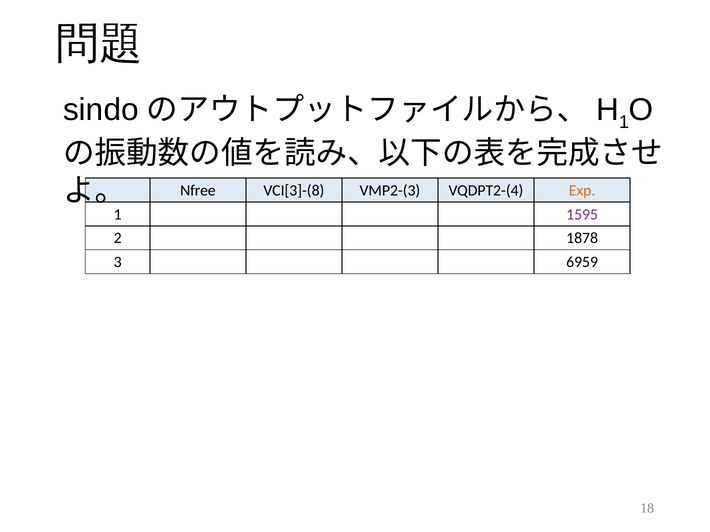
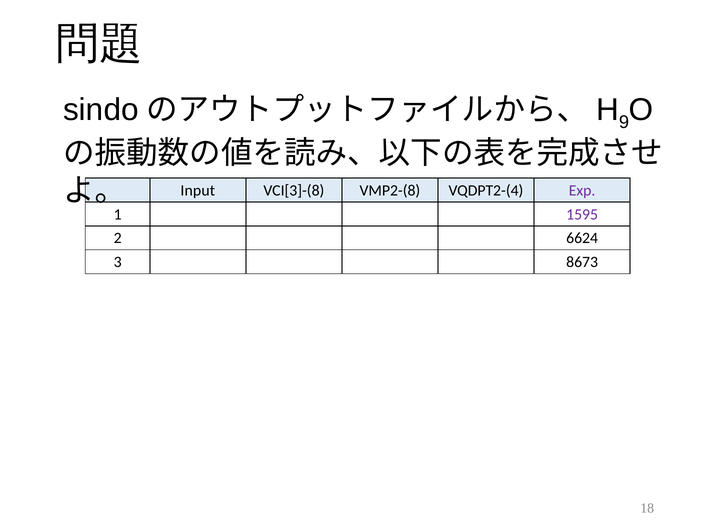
1 at (624, 122): 1 -> 9
Nfree: Nfree -> Input
VMP2-(3: VMP2-(3 -> VMP2-(8
Exp colour: orange -> purple
1878: 1878 -> 6624
6959: 6959 -> 8673
